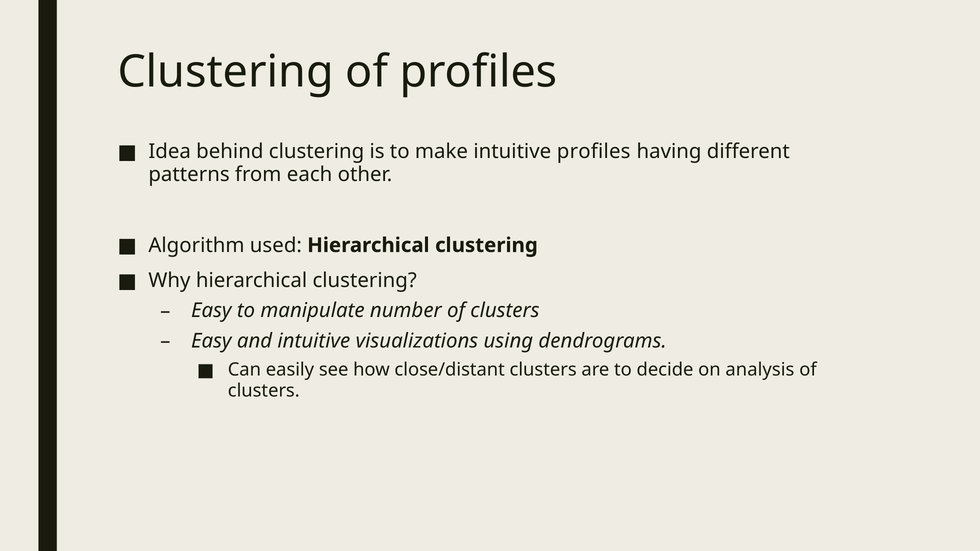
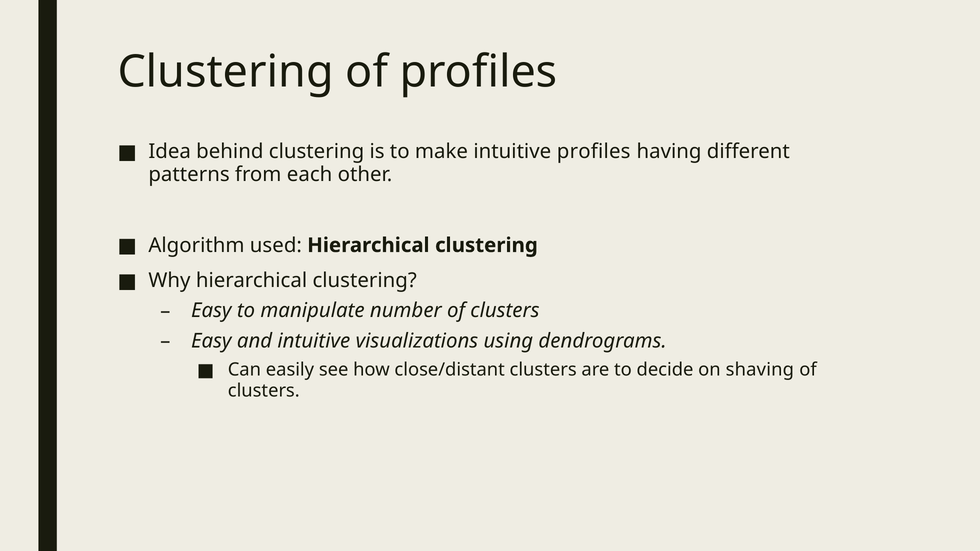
analysis: analysis -> shaving
